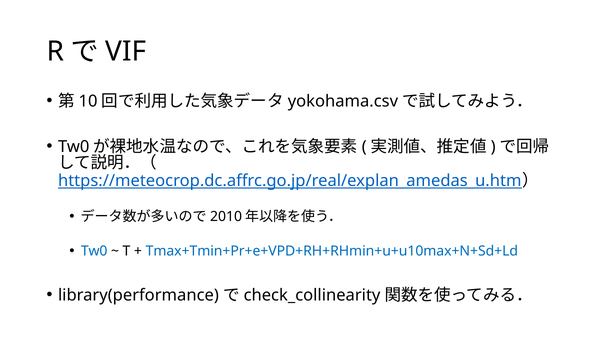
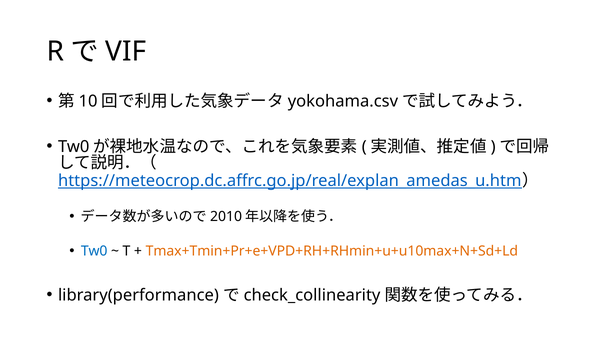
Tmax+Tmin+Pr+e+VPD+RH+RHmin+u+u10max+N+Sd+Ld colour: blue -> orange
